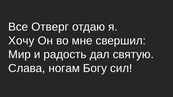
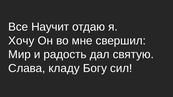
Отверг: Отверг -> Научит
ногам: ногам -> кладу
